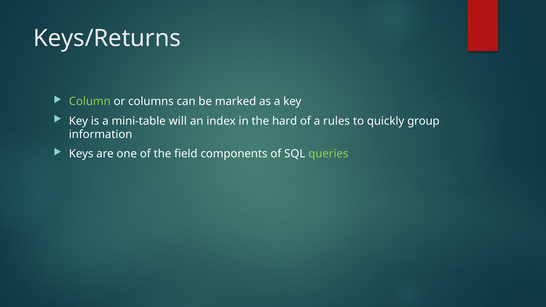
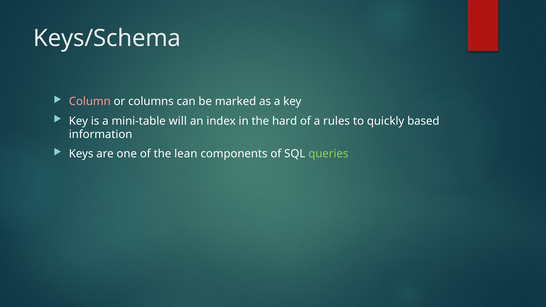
Keys/Returns: Keys/Returns -> Keys/Schema
Column colour: light green -> pink
group: group -> based
field: field -> lean
